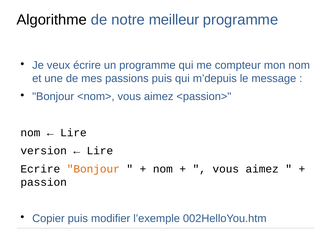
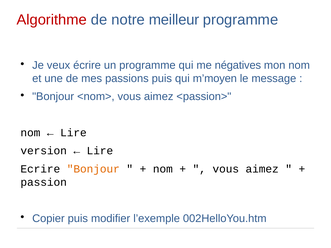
Algorithme colour: black -> red
compteur: compteur -> négatives
m’depuis: m’depuis -> m’moyen
